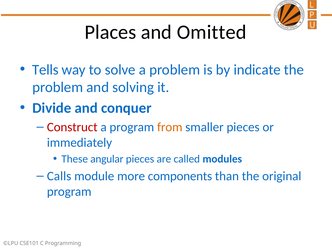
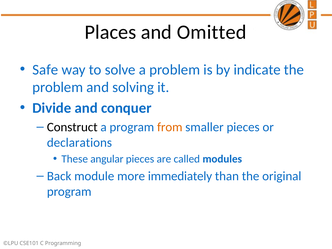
Tells: Tells -> Safe
Construct colour: red -> black
immediately: immediately -> declarations
Calls: Calls -> Back
components: components -> immediately
